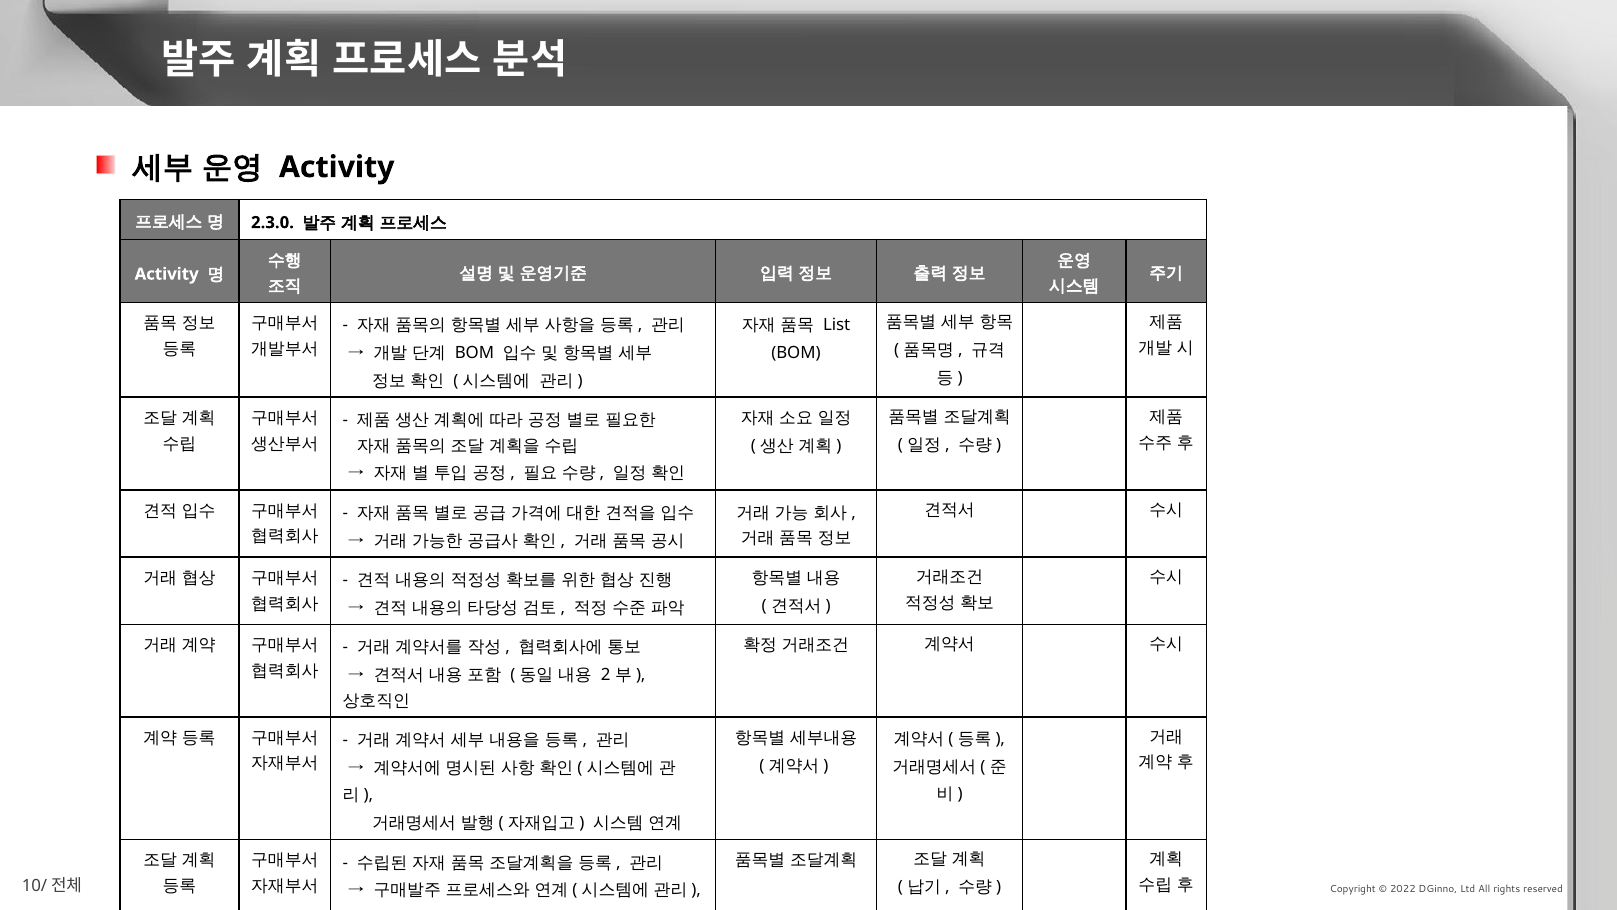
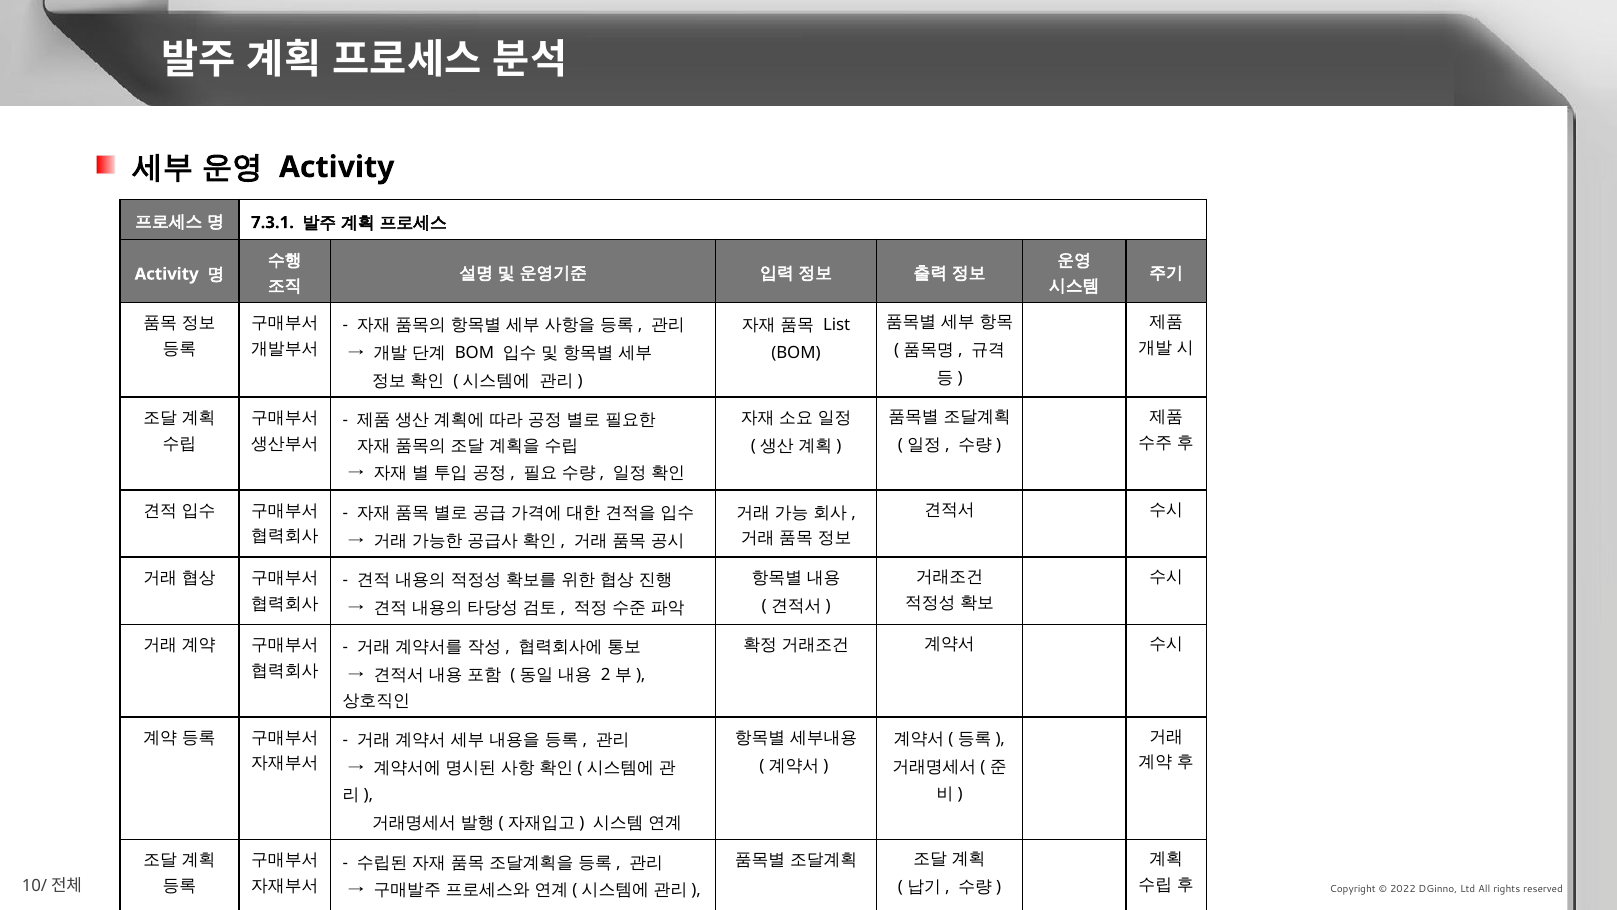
2.3.0: 2.3.0 -> 7.3.1
